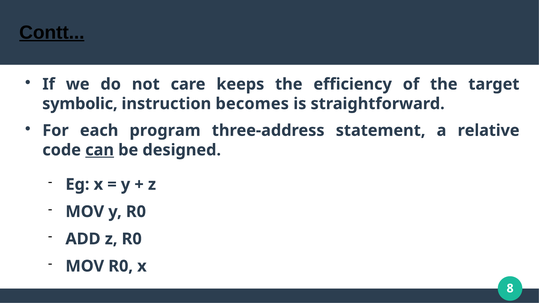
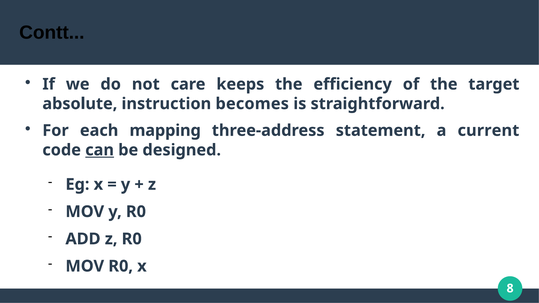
Contt underline: present -> none
symbolic: symbolic -> absolute
program: program -> mapping
relative: relative -> current
